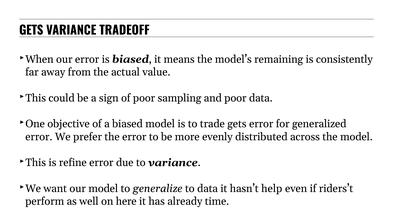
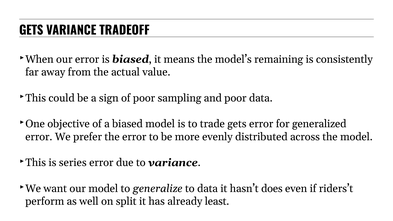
refine: refine -> series
help: help -> does
here: here -> split
time: time -> least
